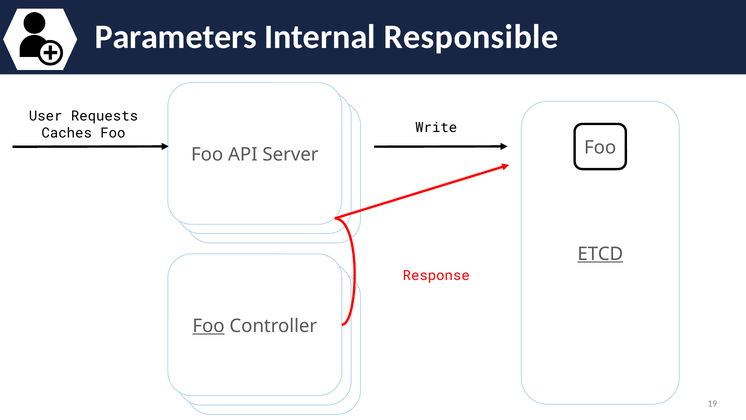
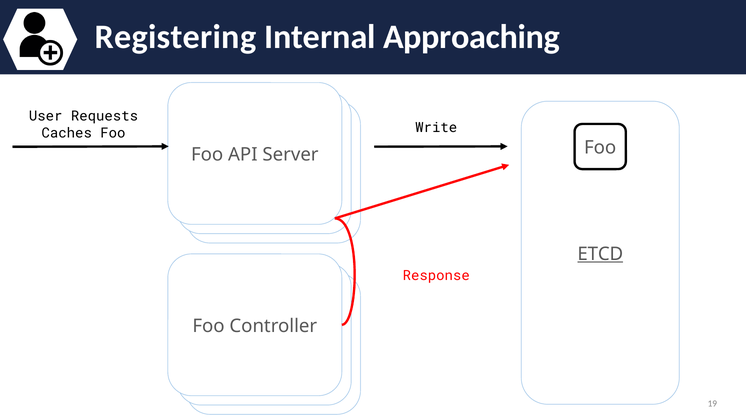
Parameters: Parameters -> Registering
Responsible: Responsible -> Approaching
Foo at (208, 326) underline: present -> none
